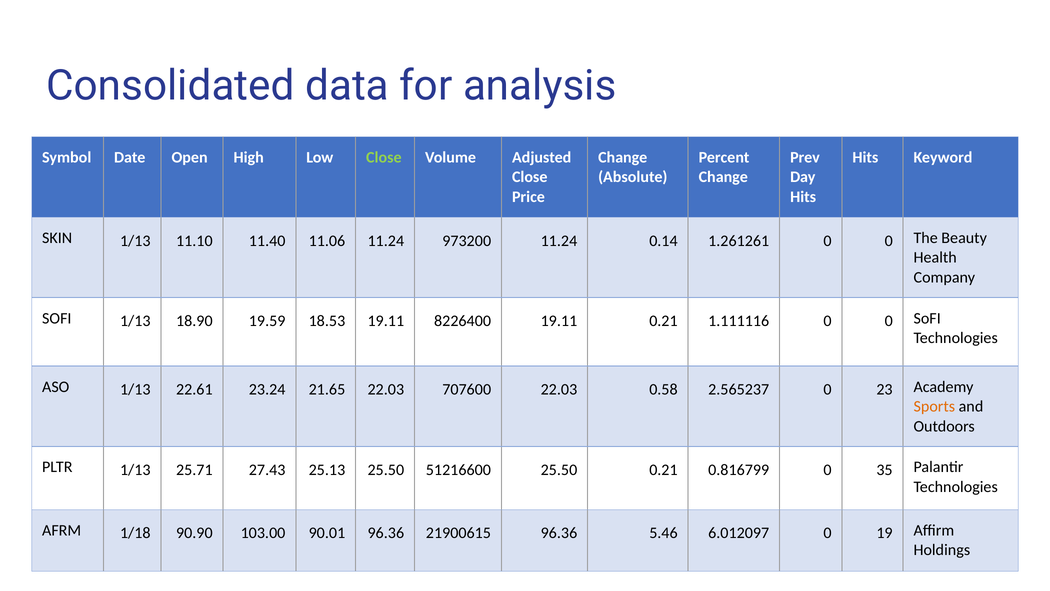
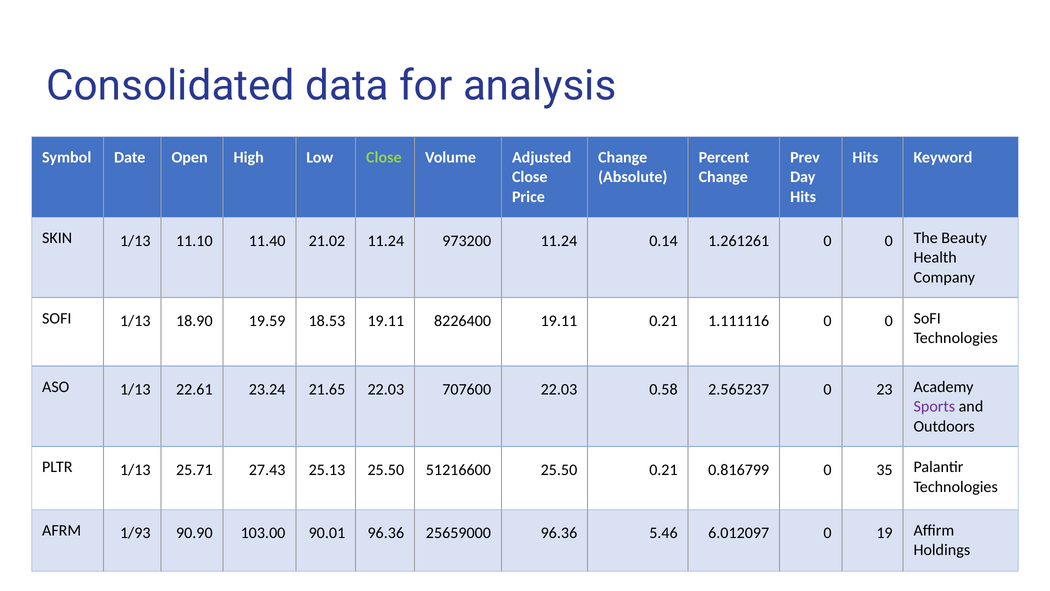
11.06: 11.06 -> 21.02
Sports colour: orange -> purple
1/18: 1/18 -> 1/93
21900615: 21900615 -> 25659000
